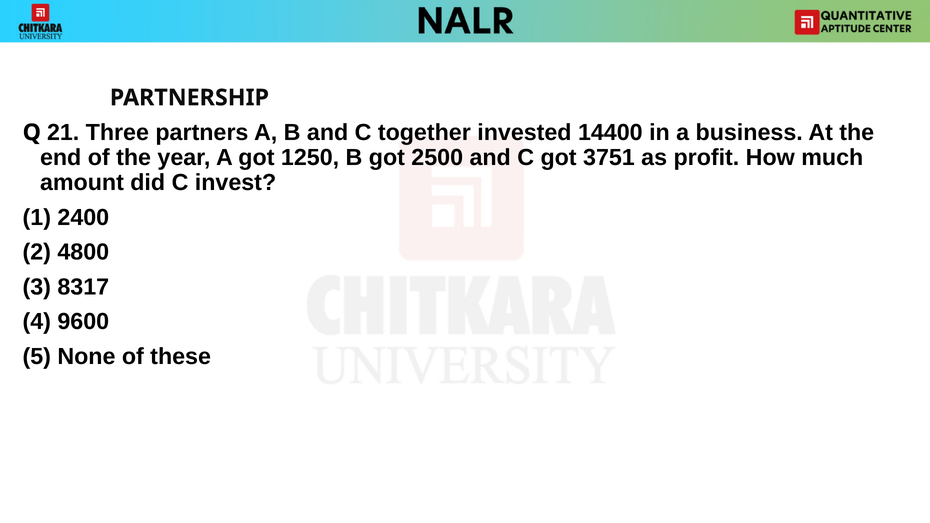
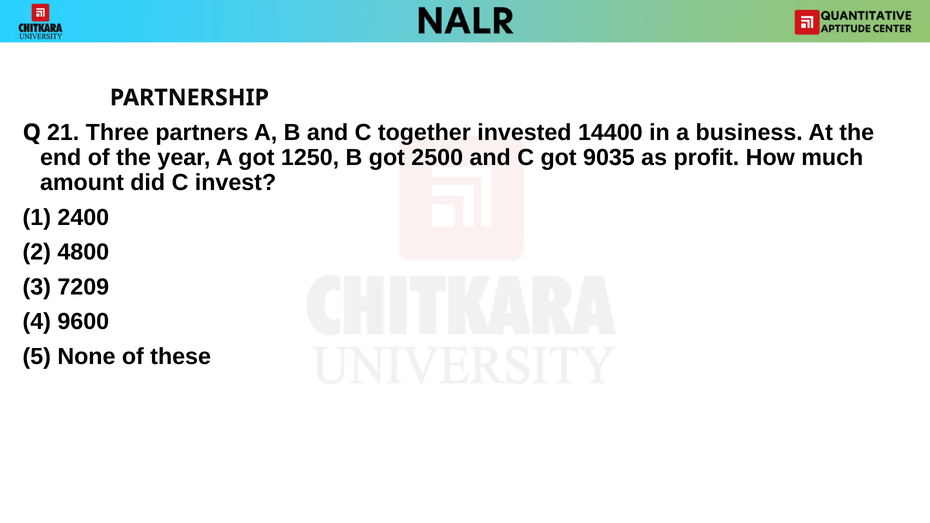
3751: 3751 -> 9035
8317: 8317 -> 7209
